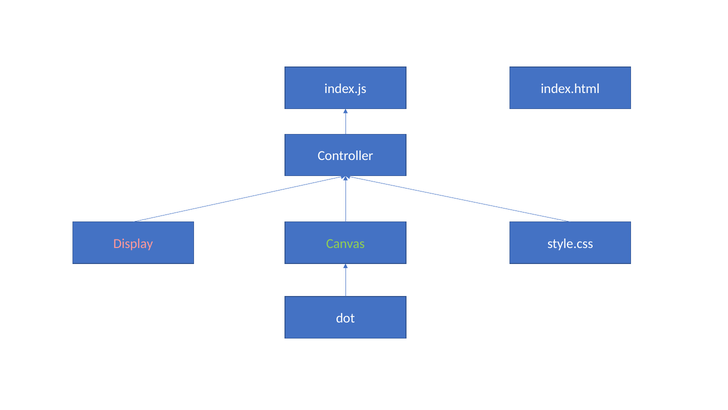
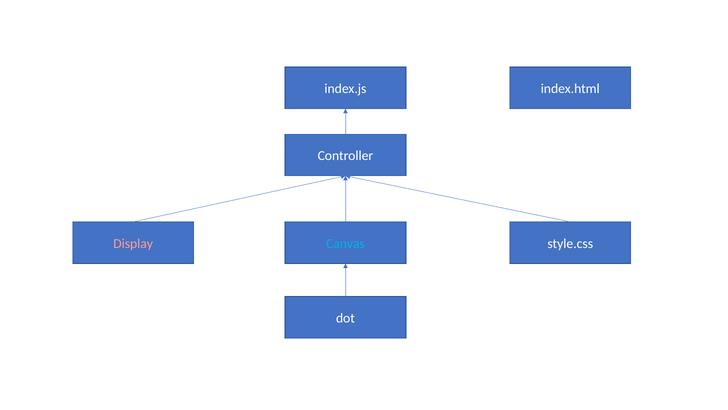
Canvas colour: light green -> light blue
